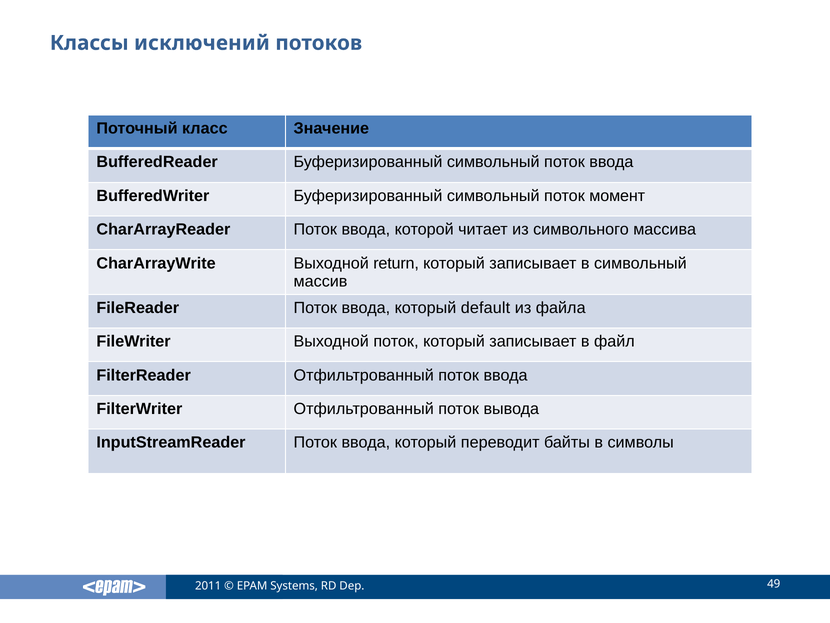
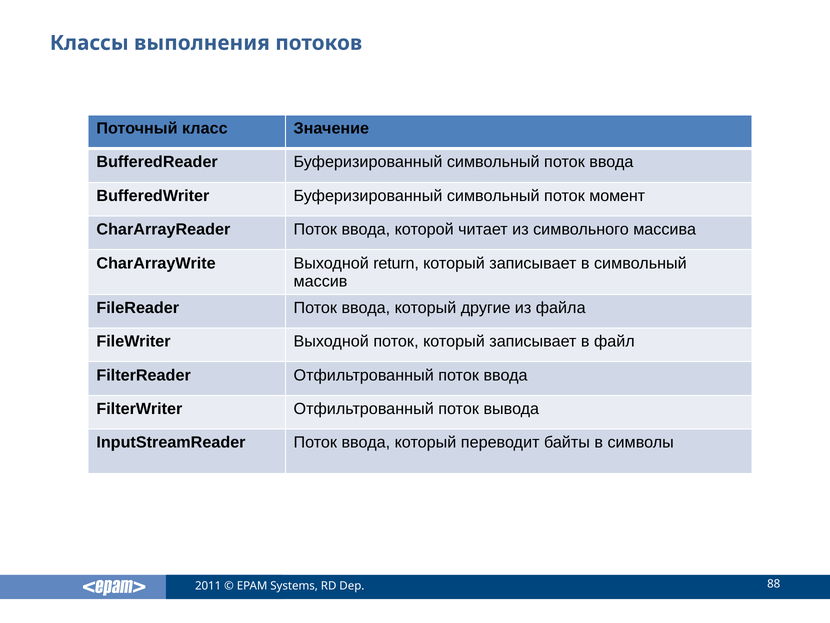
исключений: исключений -> выполнения
default: default -> другие
49: 49 -> 88
